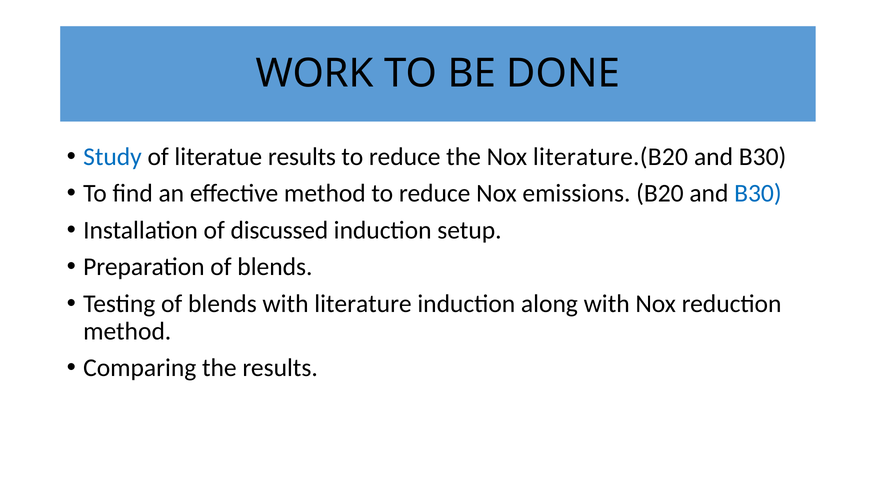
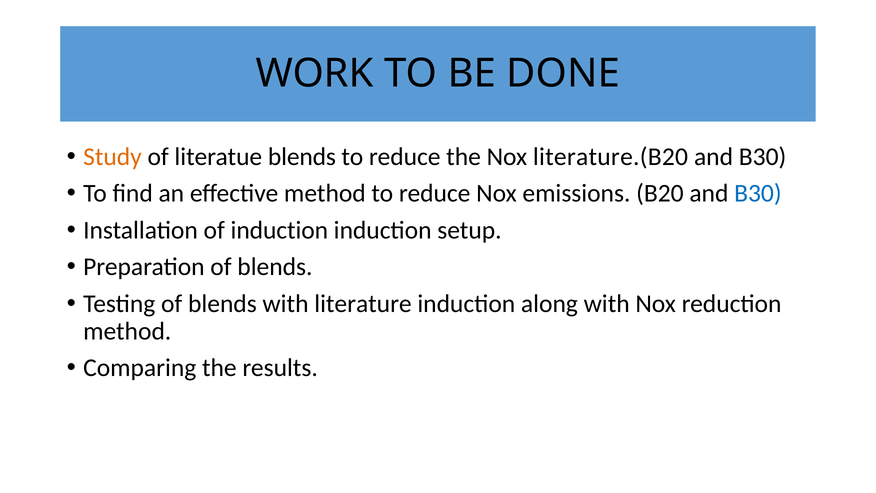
Study colour: blue -> orange
literatue results: results -> blends
of discussed: discussed -> induction
